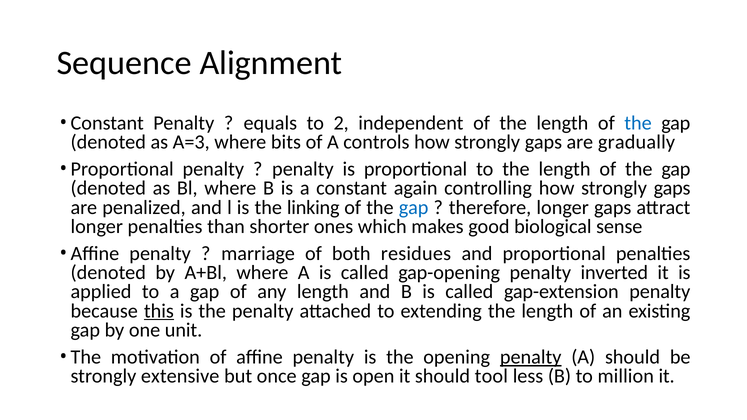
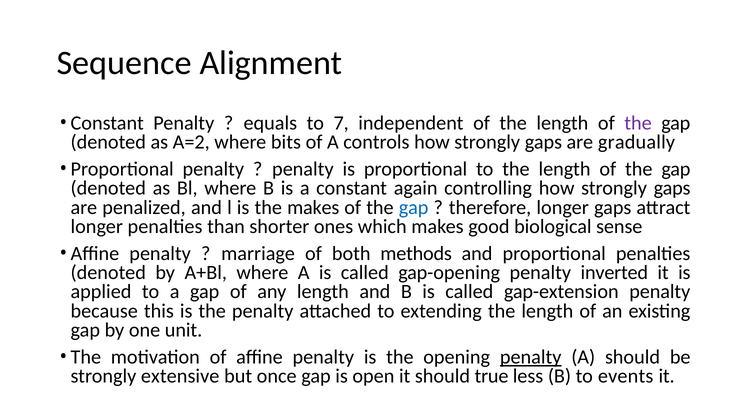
2: 2 -> 7
the at (638, 123) colour: blue -> purple
A=3: A=3 -> A=2
the linking: linking -> makes
residues: residues -> methods
this underline: present -> none
tool: tool -> true
million: million -> events
